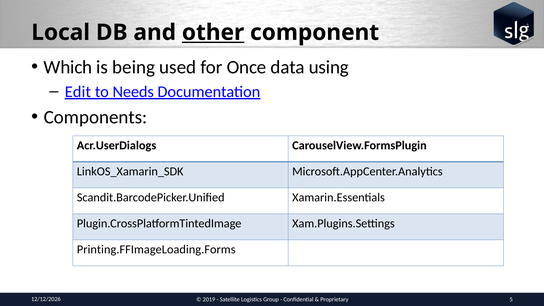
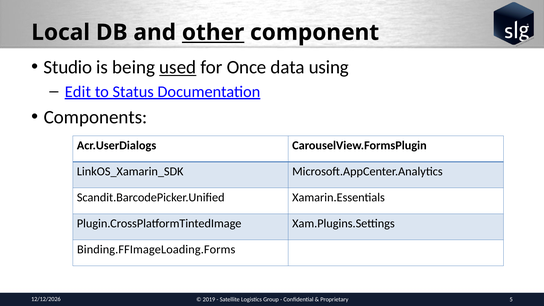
Which: Which -> Studio
used underline: none -> present
Needs: Needs -> Status
Printing.FFImageLoading.Forms: Printing.FFImageLoading.Forms -> Binding.FFImageLoading.Forms
